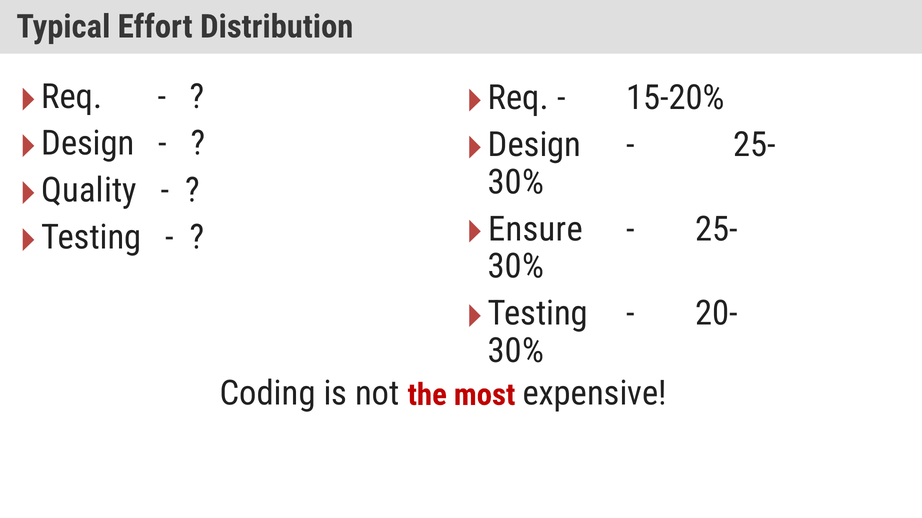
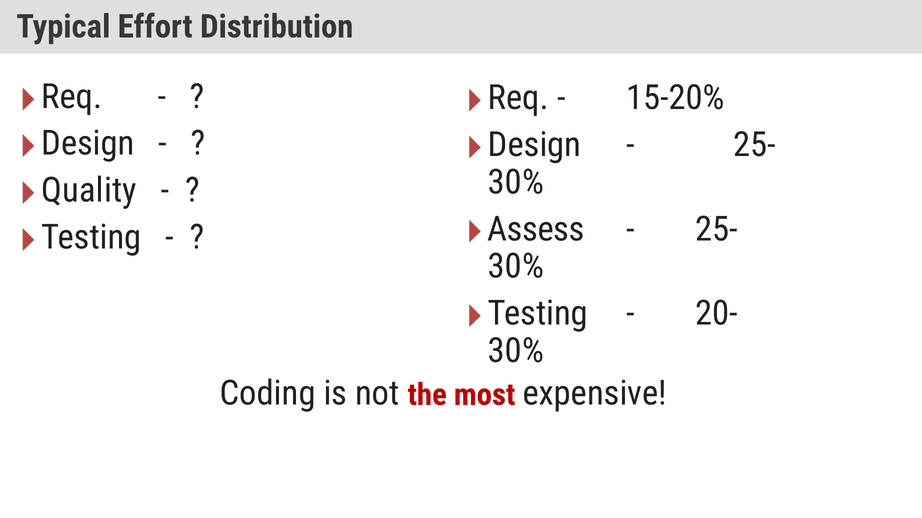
Ensure: Ensure -> Assess
